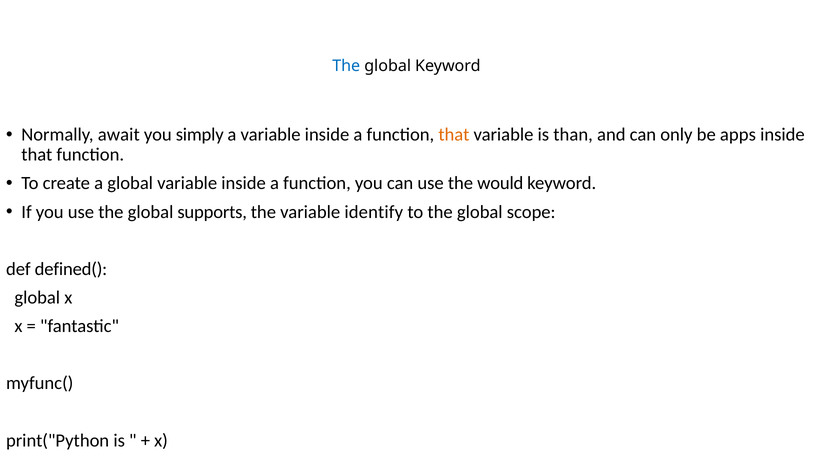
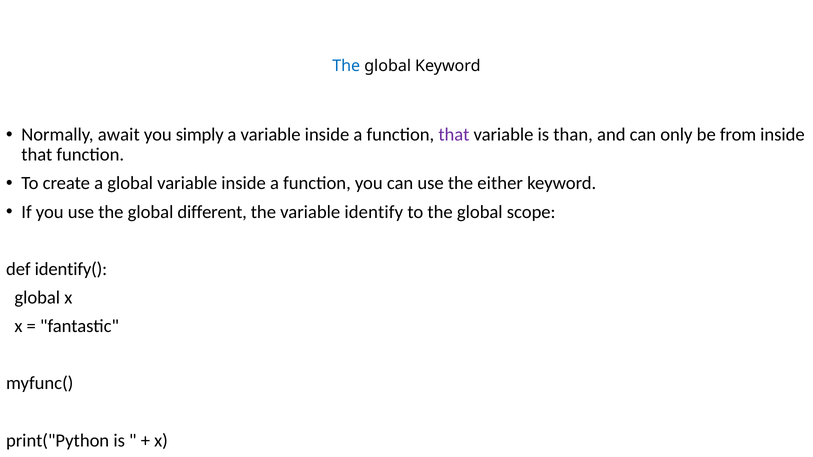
that at (454, 135) colour: orange -> purple
apps: apps -> from
would: would -> either
supports: supports -> different
defined(: defined( -> identify(
